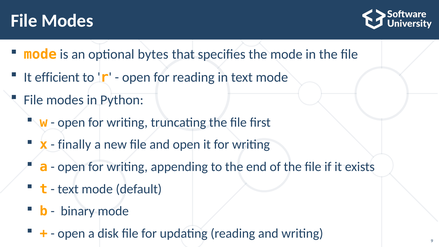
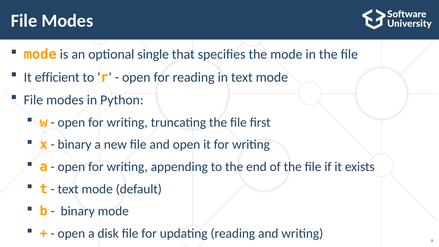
bytes: bytes -> single
finally at (74, 145): finally -> binary
